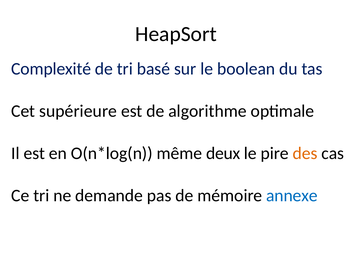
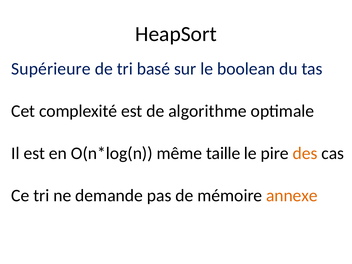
Complexité: Complexité -> Supérieure
supérieure: supérieure -> complexité
deux: deux -> taille
annexe colour: blue -> orange
